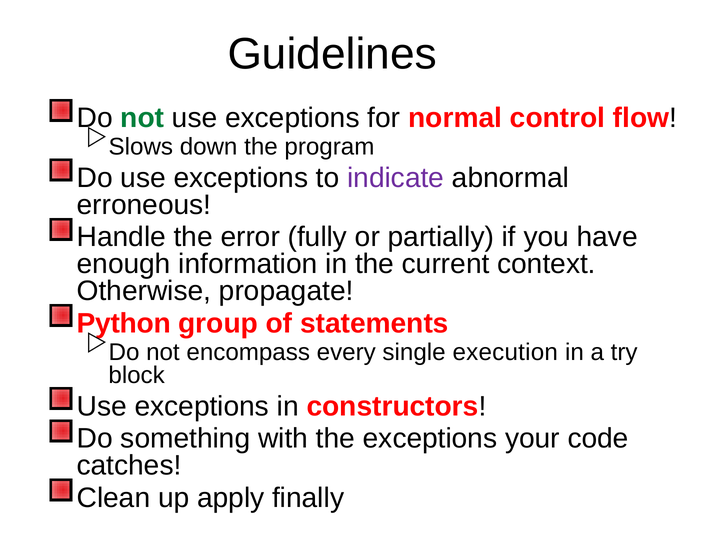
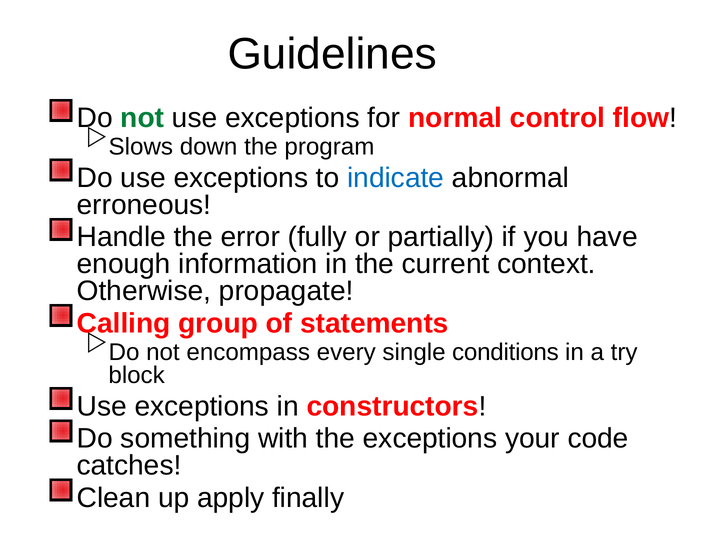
indicate colour: purple -> blue
Python: Python -> Calling
execution: execution -> conditions
